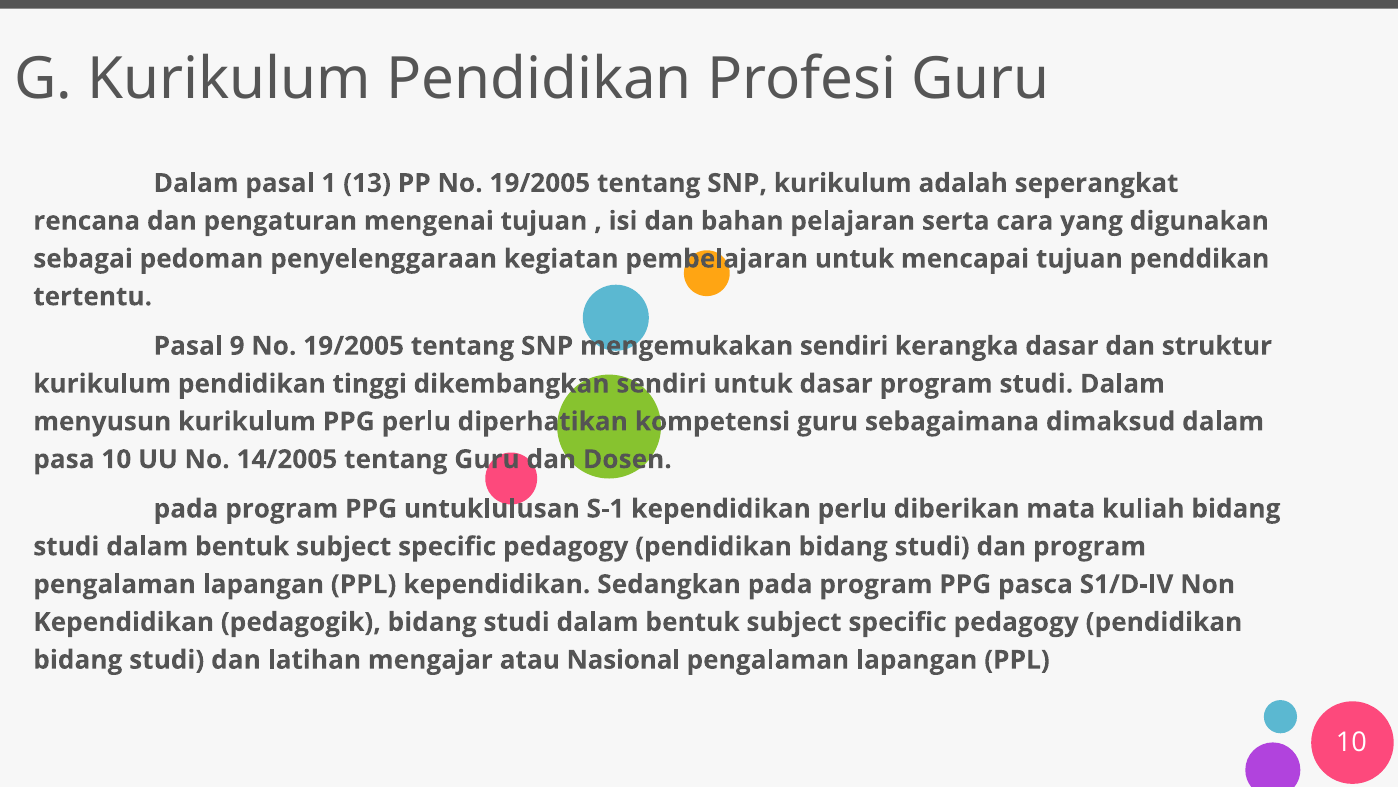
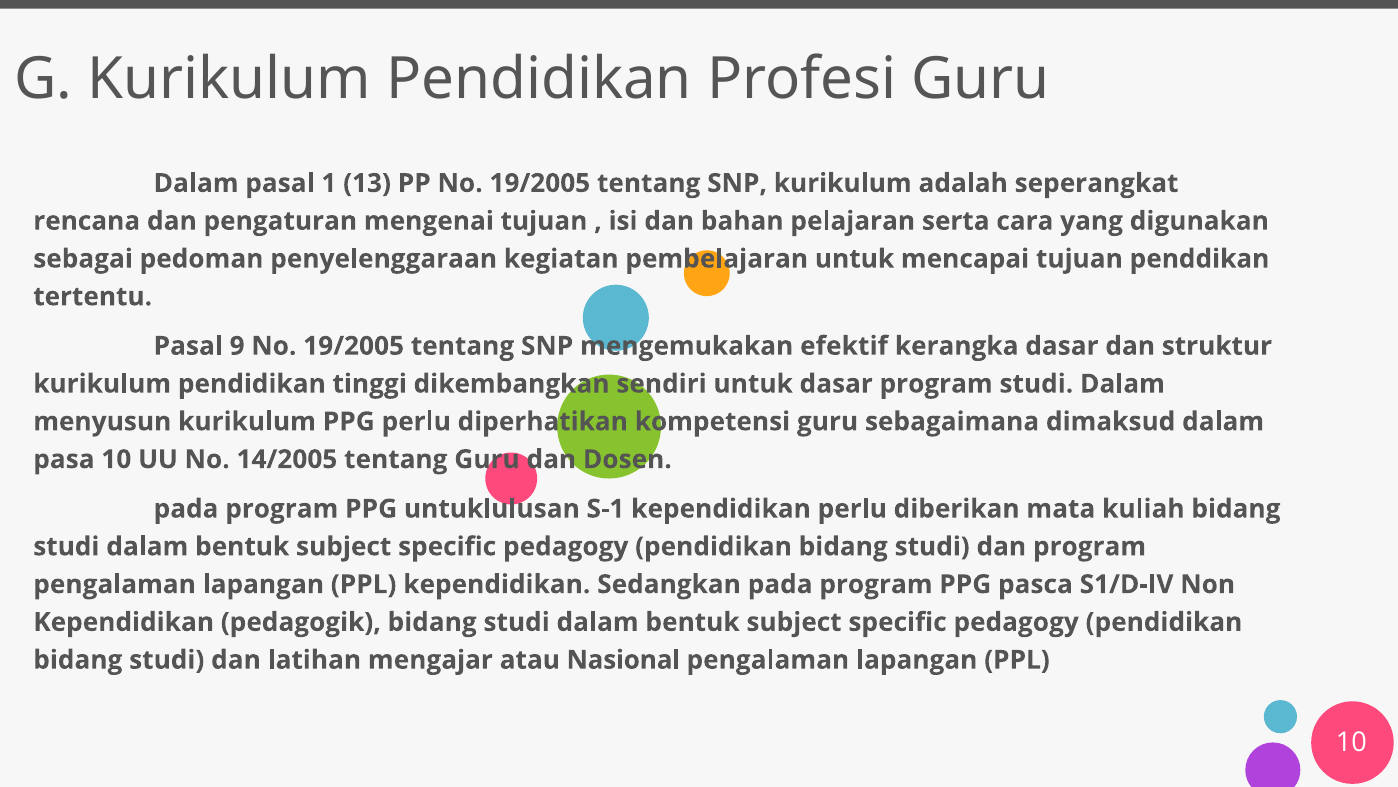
mengemukakan sendiri: sendiri -> efektif
